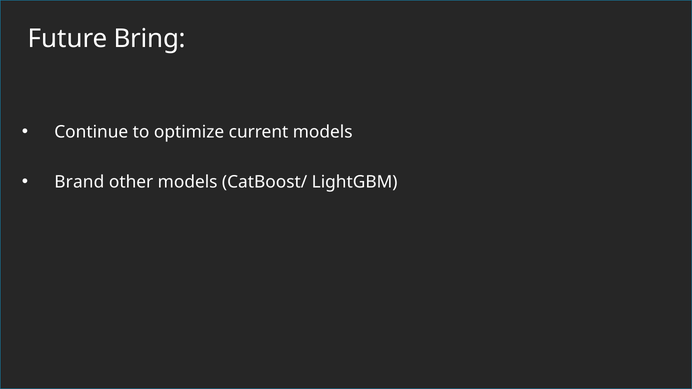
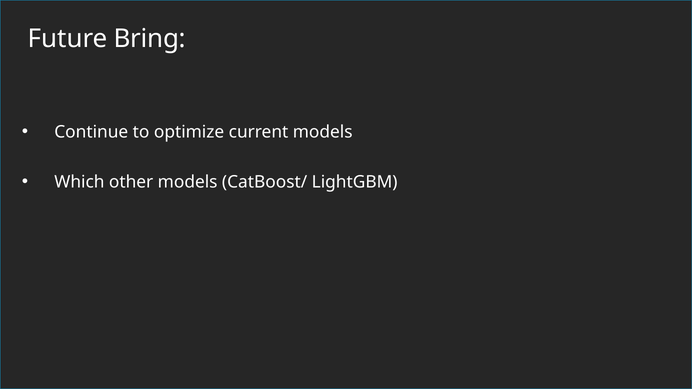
Brand: Brand -> Which
